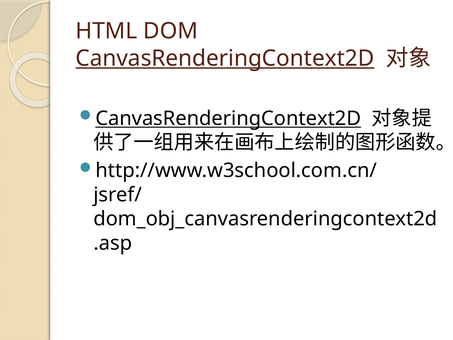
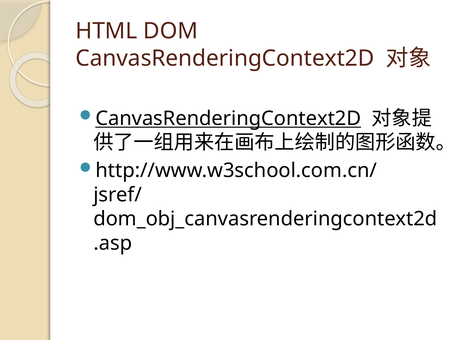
CanvasRenderingContext2D at (225, 58) underline: present -> none
